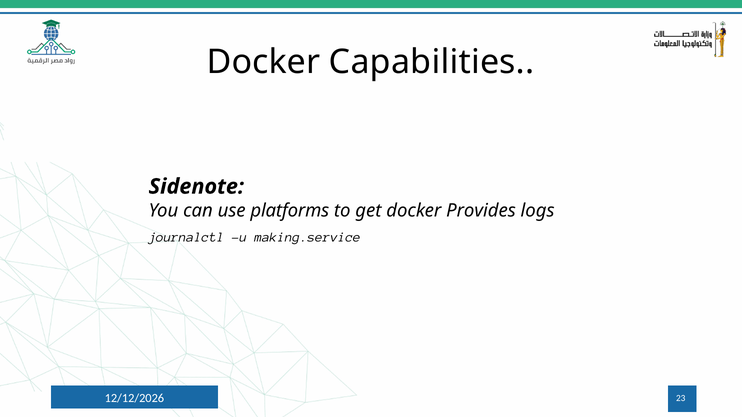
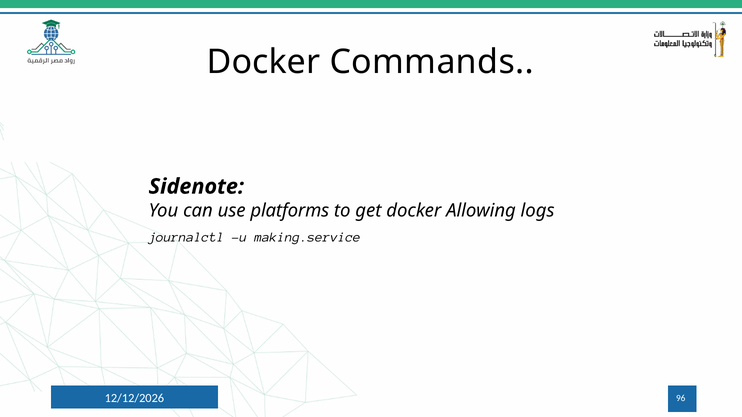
Capabilities: Capabilities -> Commands
Provides: Provides -> Allowing
23: 23 -> 96
